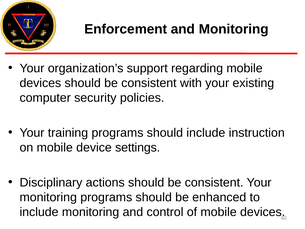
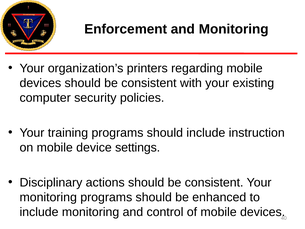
support: support -> printers
